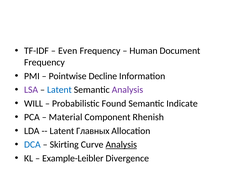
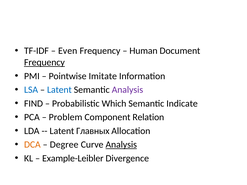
Frequency at (44, 62) underline: none -> present
Decline: Decline -> Imitate
LSA colour: purple -> blue
WILL: WILL -> FIND
Found: Found -> Which
Material: Material -> Problem
Rhenish: Rhenish -> Relation
DCA colour: blue -> orange
Skirting: Skirting -> Degree
